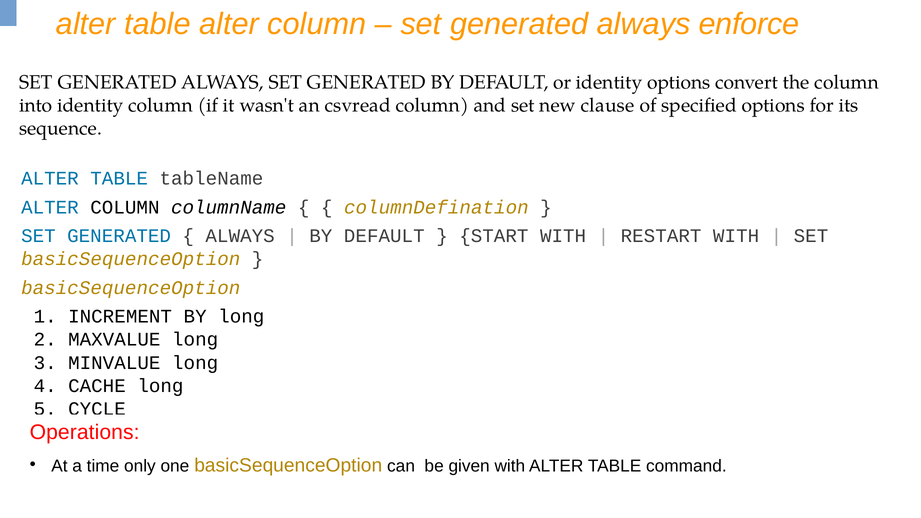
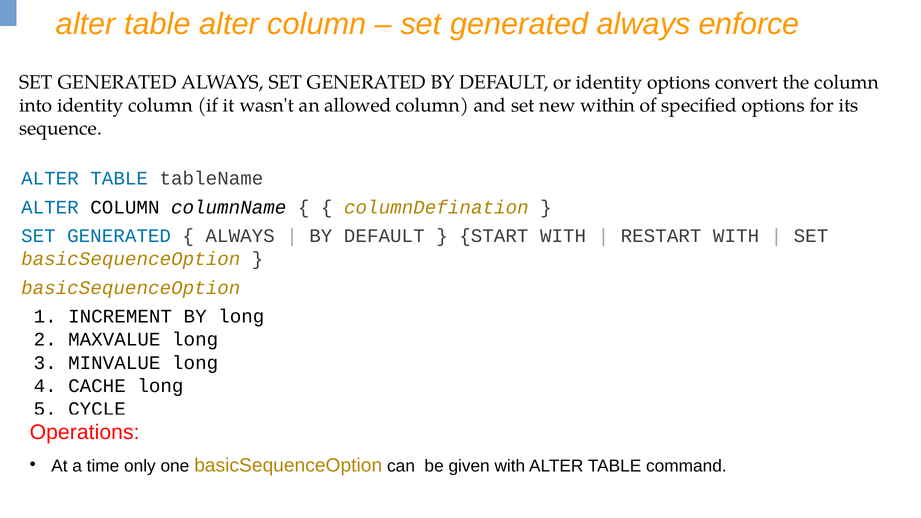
csvread: csvread -> allowed
clause: clause -> within
